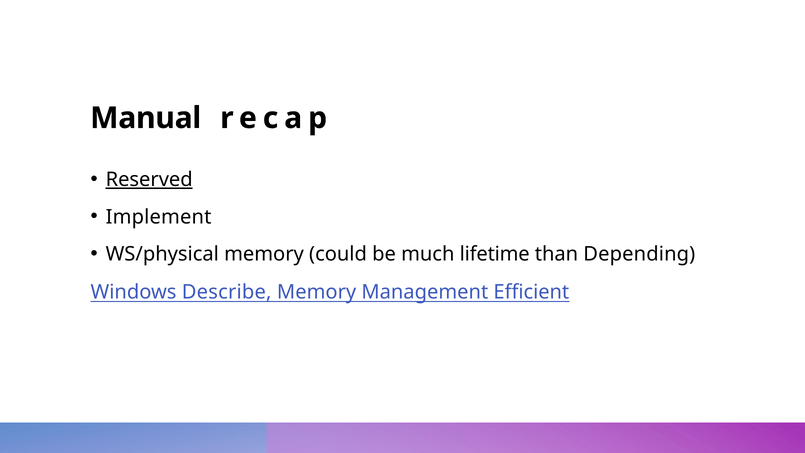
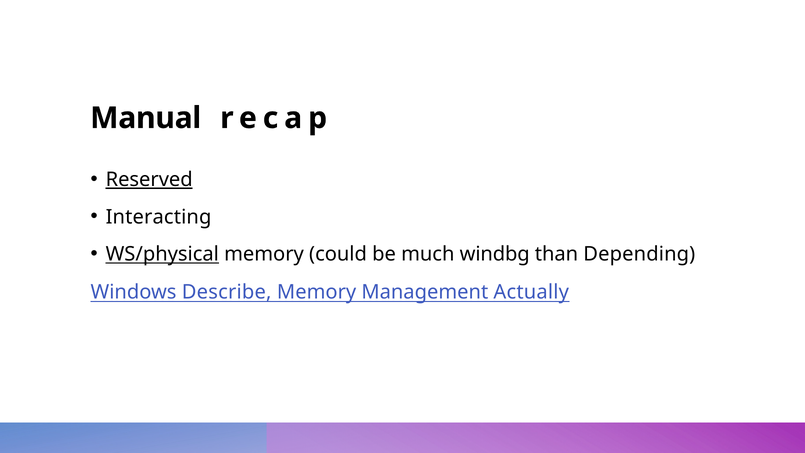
Implement: Implement -> Interacting
WS/physical underline: none -> present
lifetime: lifetime -> windbg
Efficient: Efficient -> Actually
